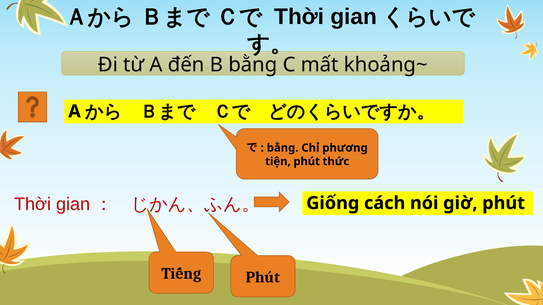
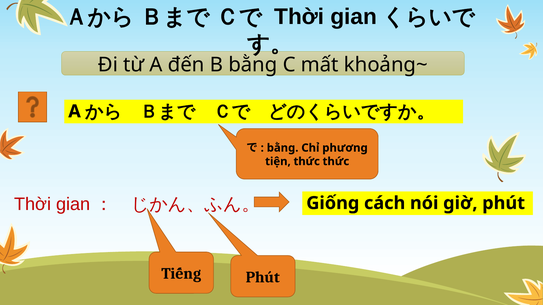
tiện phút: phút -> thức
